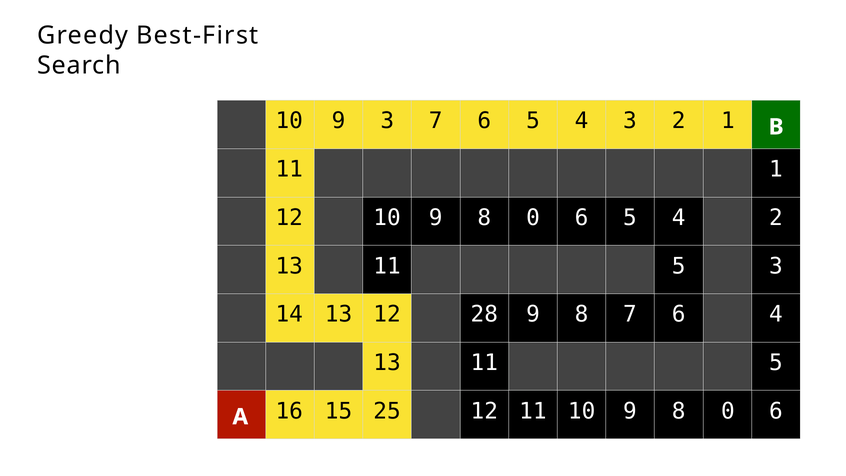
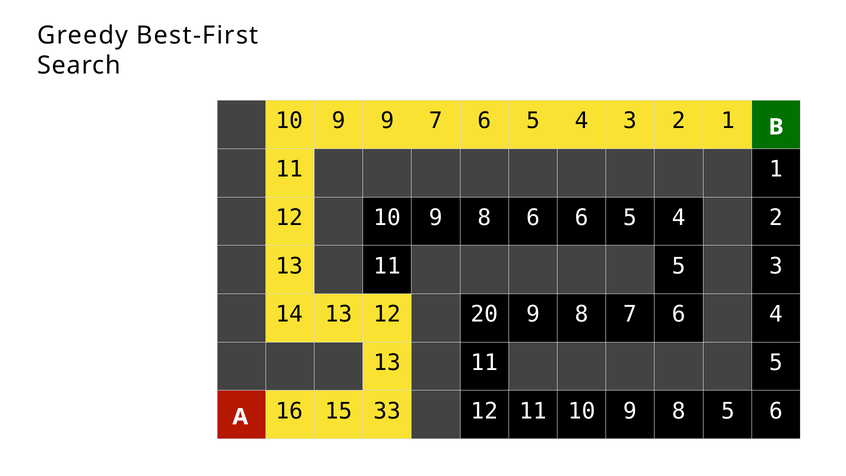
9 3: 3 -> 9
0 at (533, 218): 0 -> 6
28: 28 -> 20
25: 25 -> 33
0 at (728, 411): 0 -> 5
